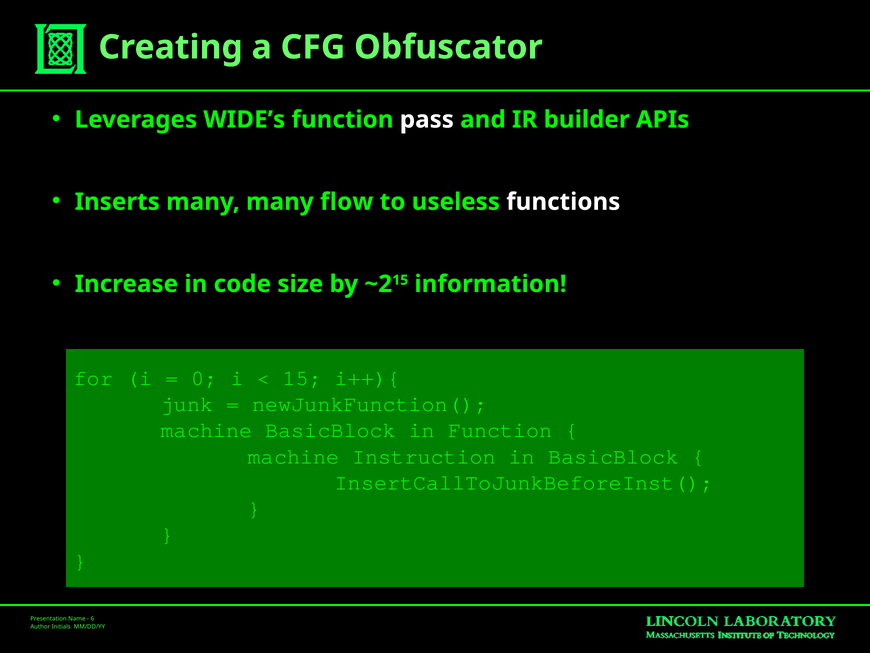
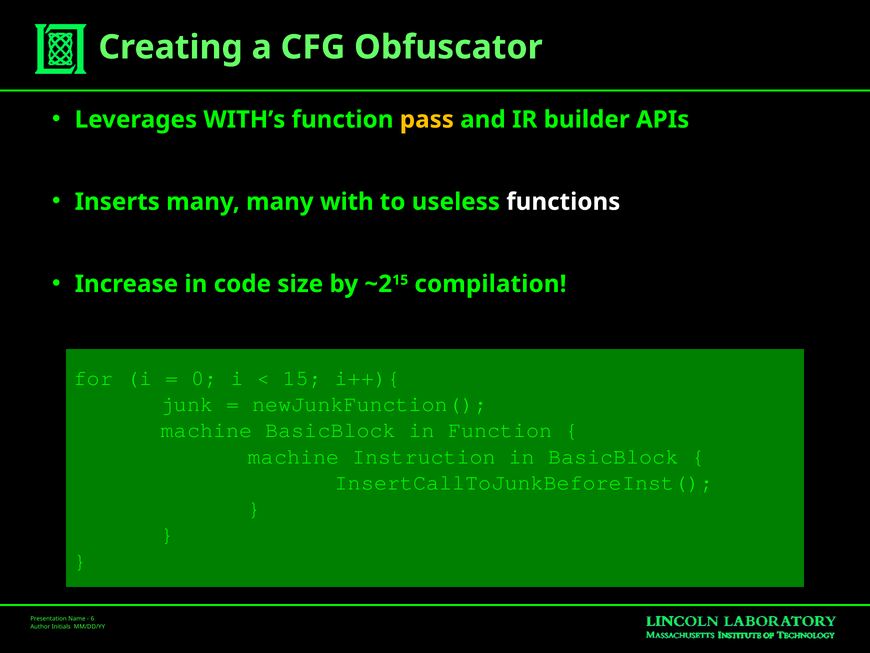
WIDE’s: WIDE’s -> WITH’s
pass colour: white -> yellow
flow: flow -> with
information: information -> compilation
